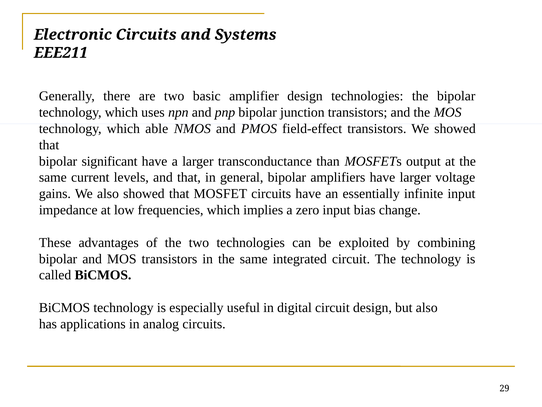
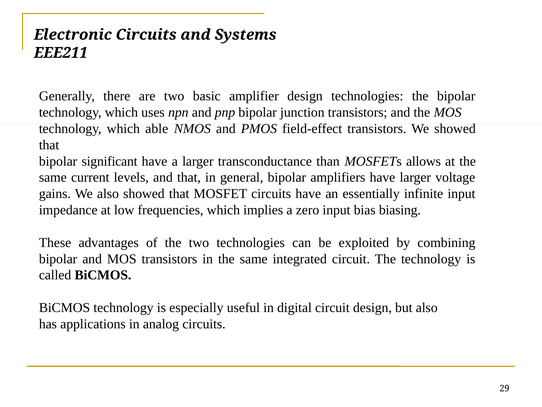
output: output -> allows
change: change -> biasing
